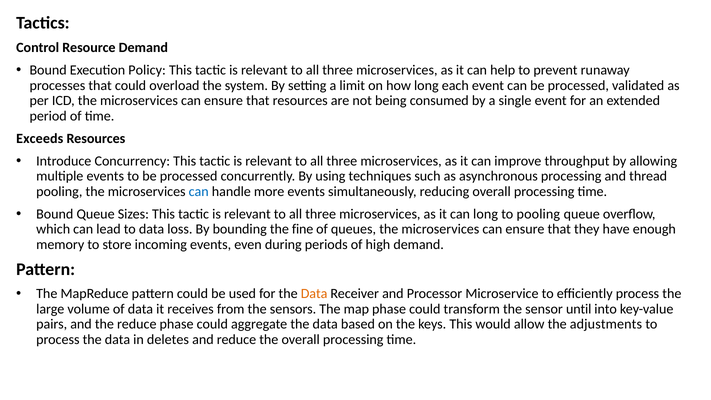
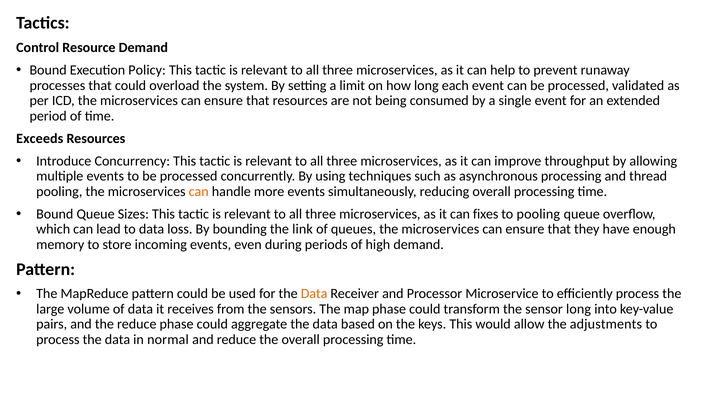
can at (199, 191) colour: blue -> orange
can long: long -> fixes
fine: fine -> link
sensor until: until -> long
deletes: deletes -> normal
